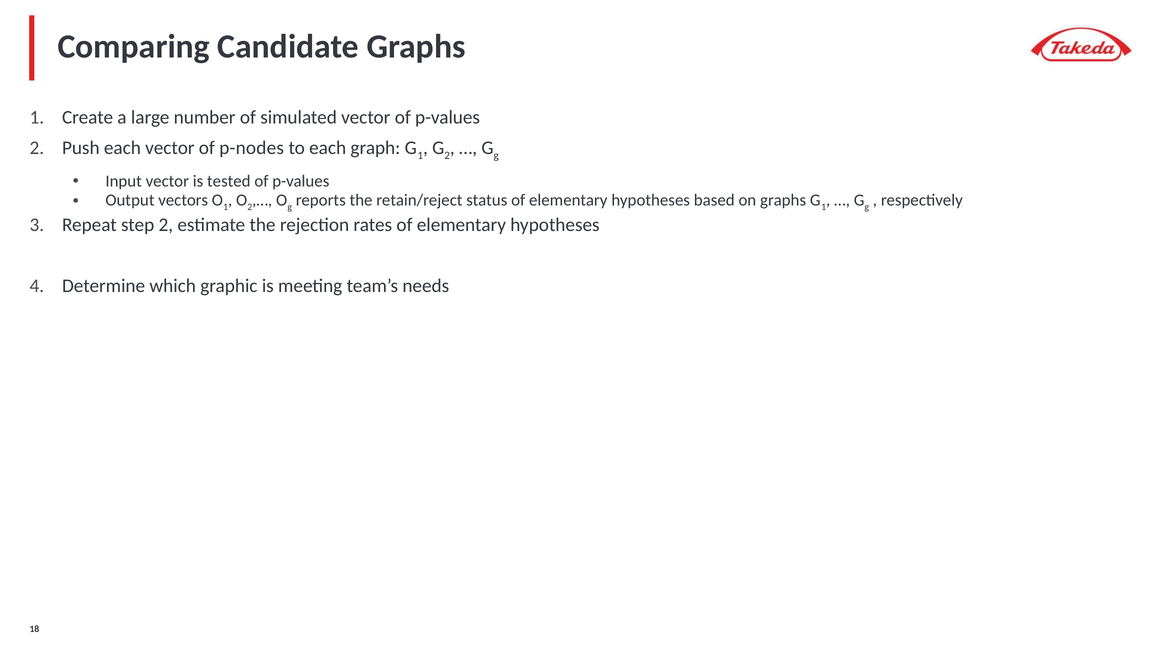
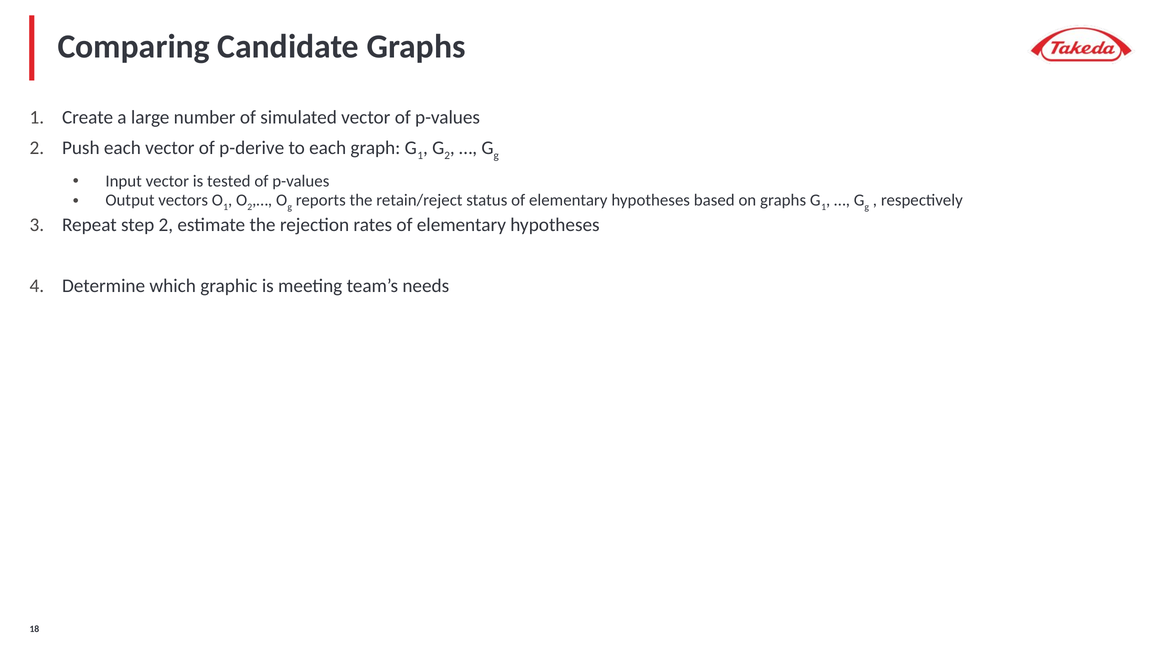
p-nodes: p-nodes -> p-derive
